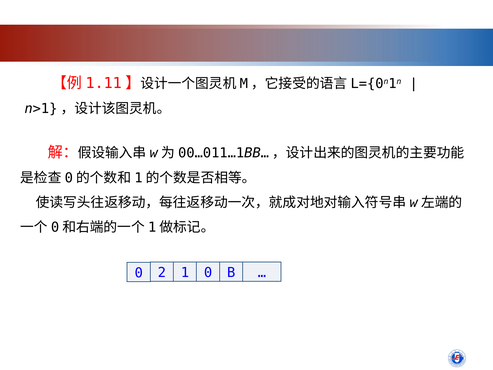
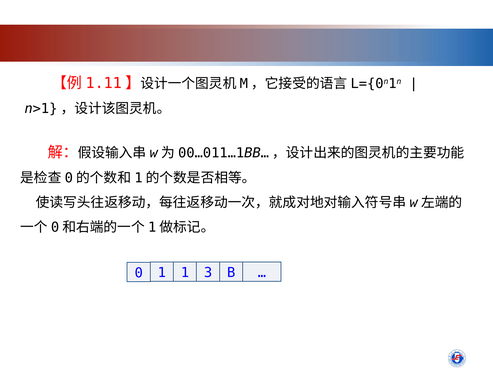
0 2: 2 -> 1
1 0: 0 -> 3
